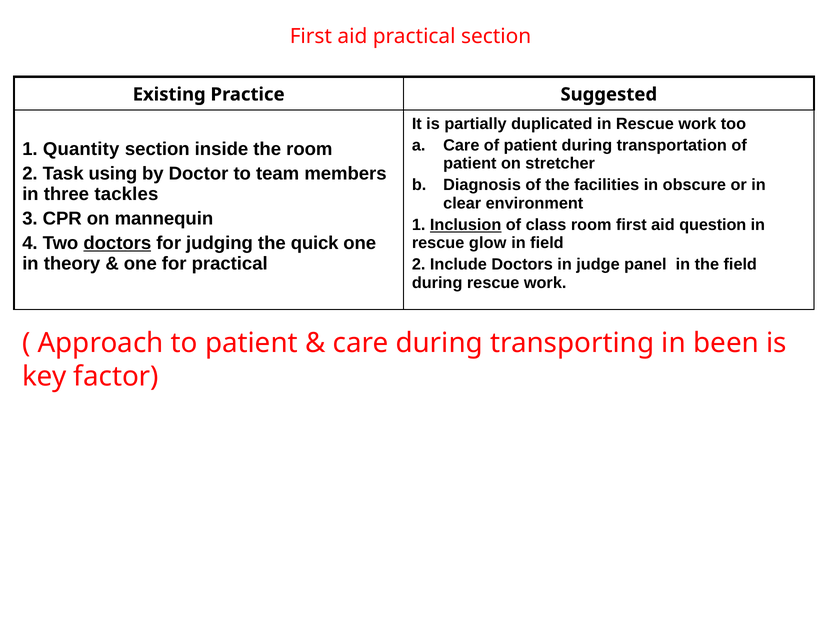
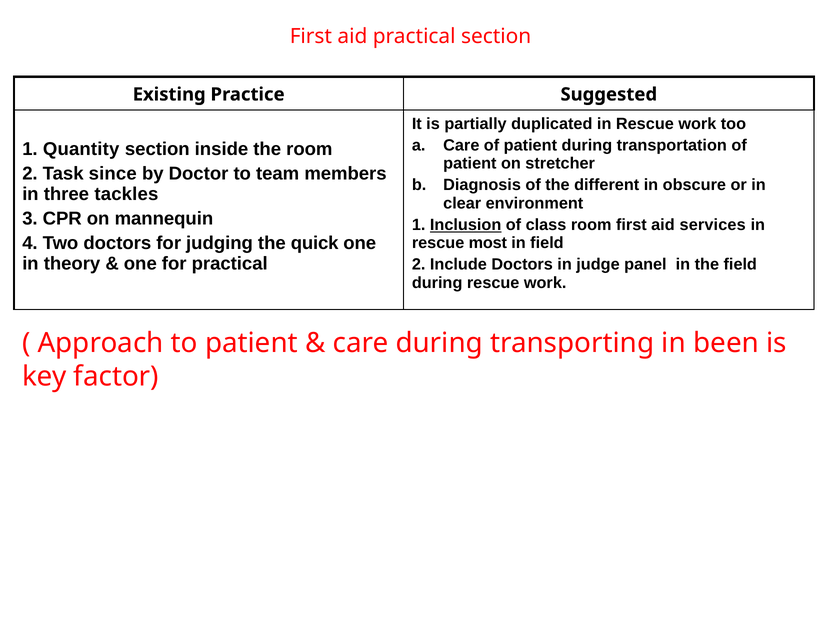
using: using -> since
facilities: facilities -> different
question: question -> services
doctors at (117, 243) underline: present -> none
glow: glow -> most
